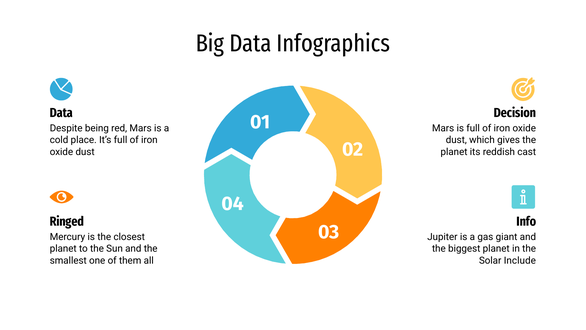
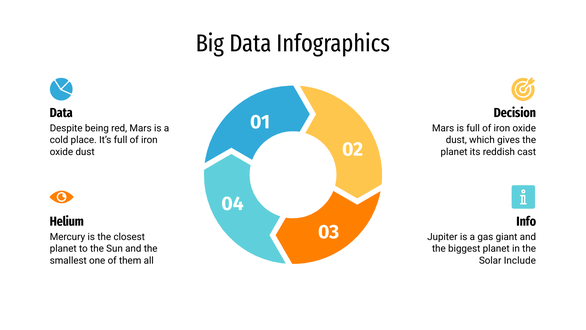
Ringed: Ringed -> Helium
